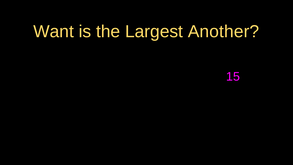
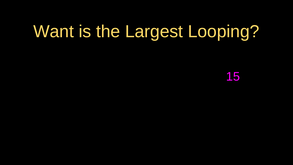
Another: Another -> Looping
